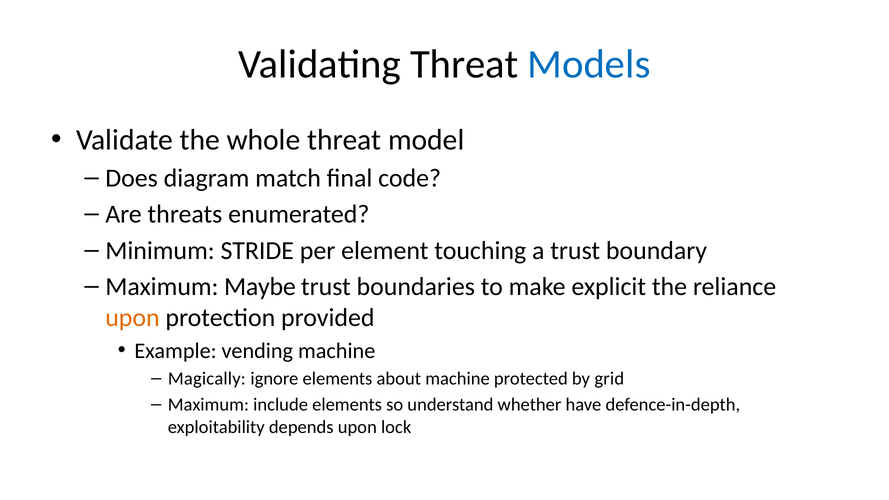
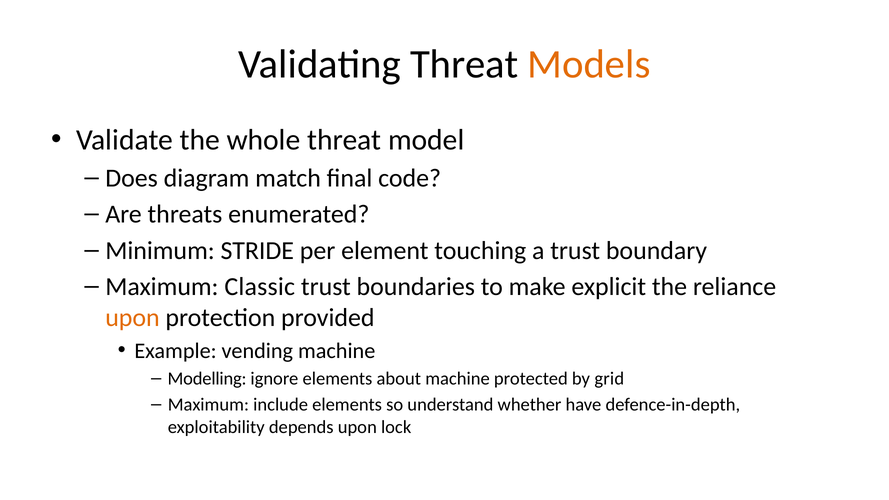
Models colour: blue -> orange
Maybe: Maybe -> Classic
Magically: Magically -> Modelling
